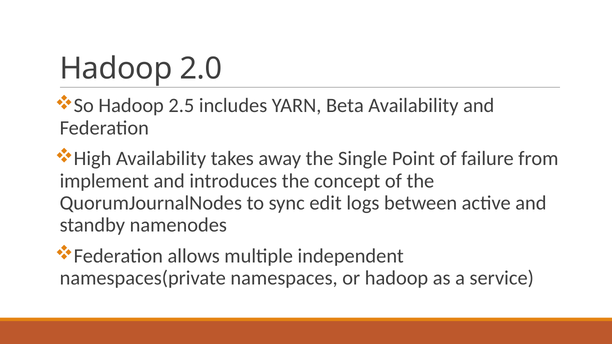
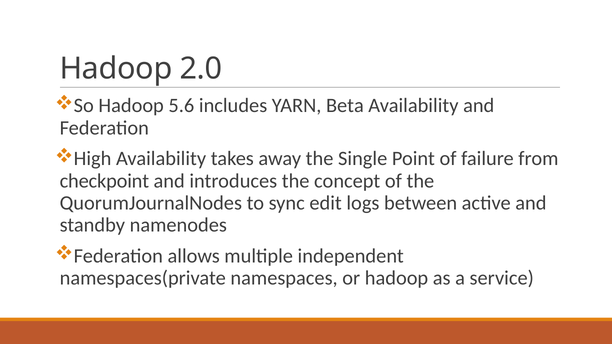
2.5: 2.5 -> 5.6
implement: implement -> checkpoint
